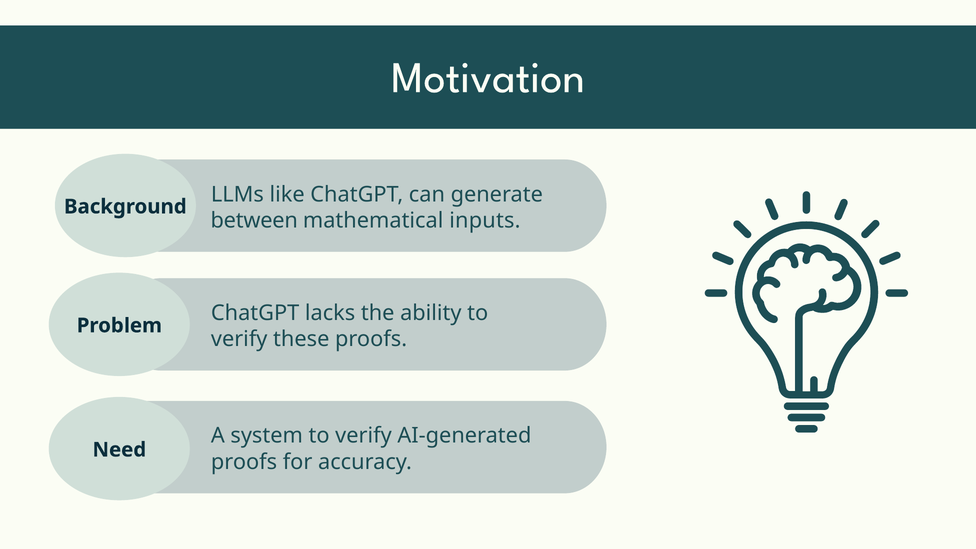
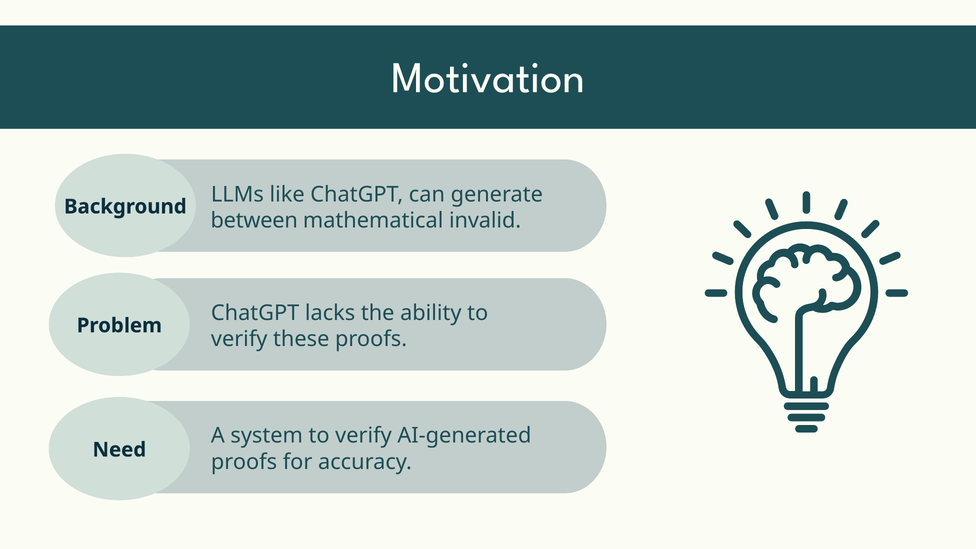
inputs: inputs -> invalid
